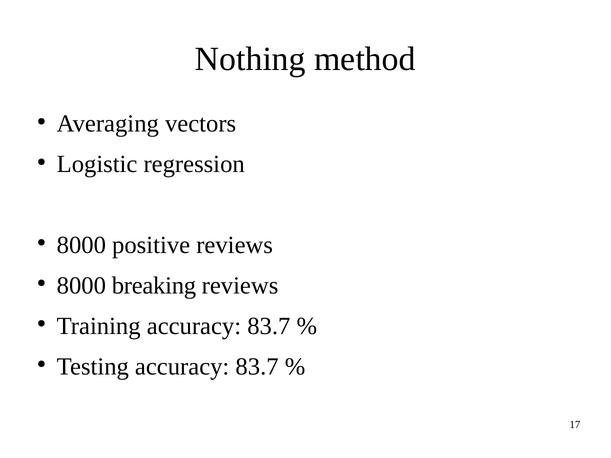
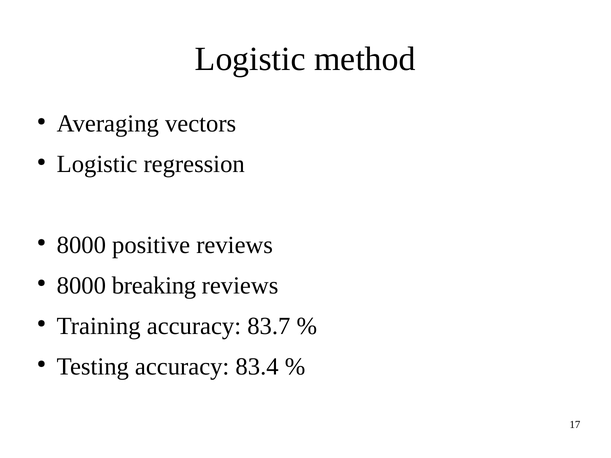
Nothing at (250, 59): Nothing -> Logistic
Testing accuracy 83.7: 83.7 -> 83.4
